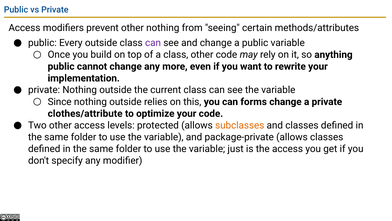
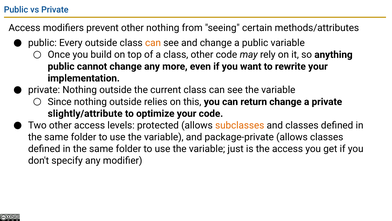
can at (153, 43) colour: purple -> orange
forms: forms -> return
clothes/attribute: clothes/attribute -> slightly/attribute
